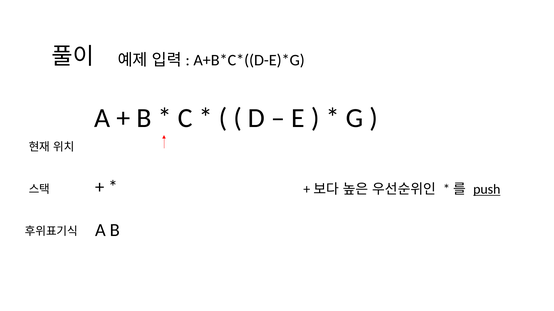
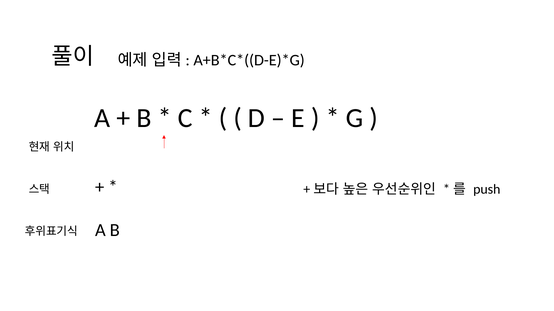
push underline: present -> none
